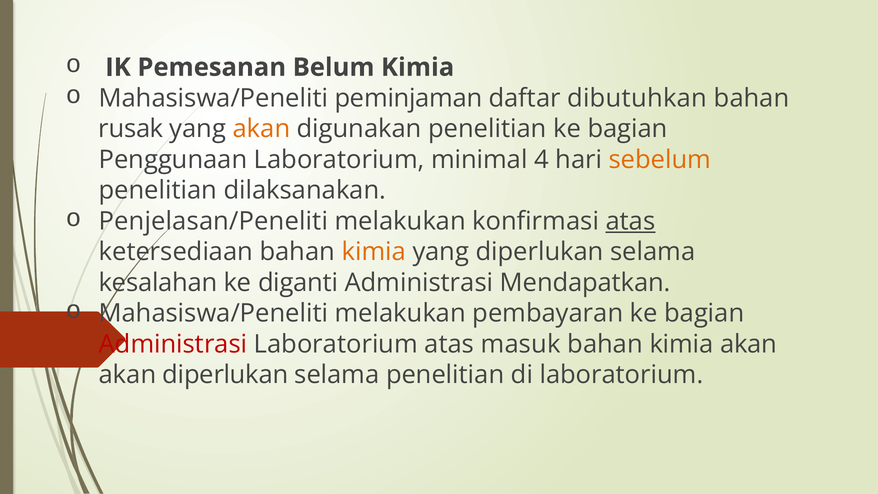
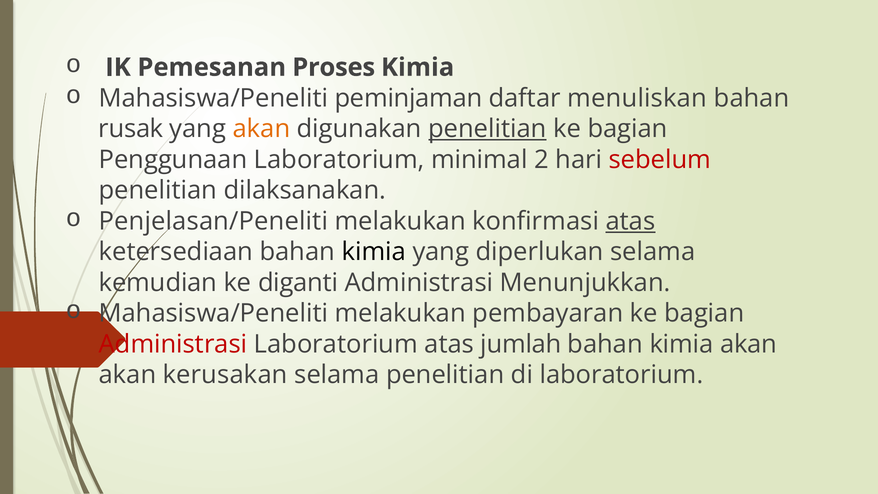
Belum: Belum -> Proses
dibutuhkan: dibutuhkan -> menuliskan
penelitian at (487, 129) underline: none -> present
4: 4 -> 2
sebelum colour: orange -> red
kimia at (374, 252) colour: orange -> black
kesalahan: kesalahan -> kemudian
Mendapatkan: Mendapatkan -> Menunjukkan
masuk: masuk -> jumlah
akan diperlukan: diperlukan -> kerusakan
